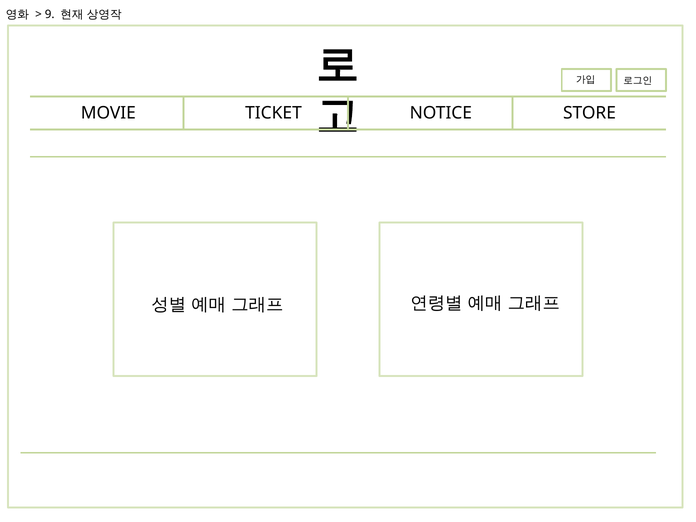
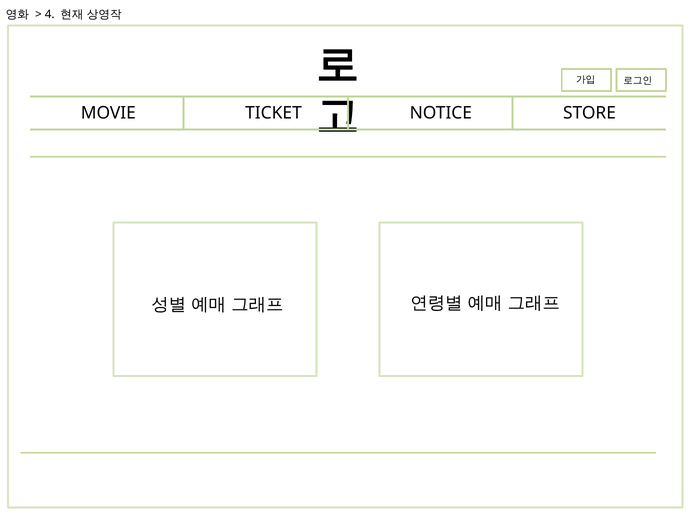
9: 9 -> 4
